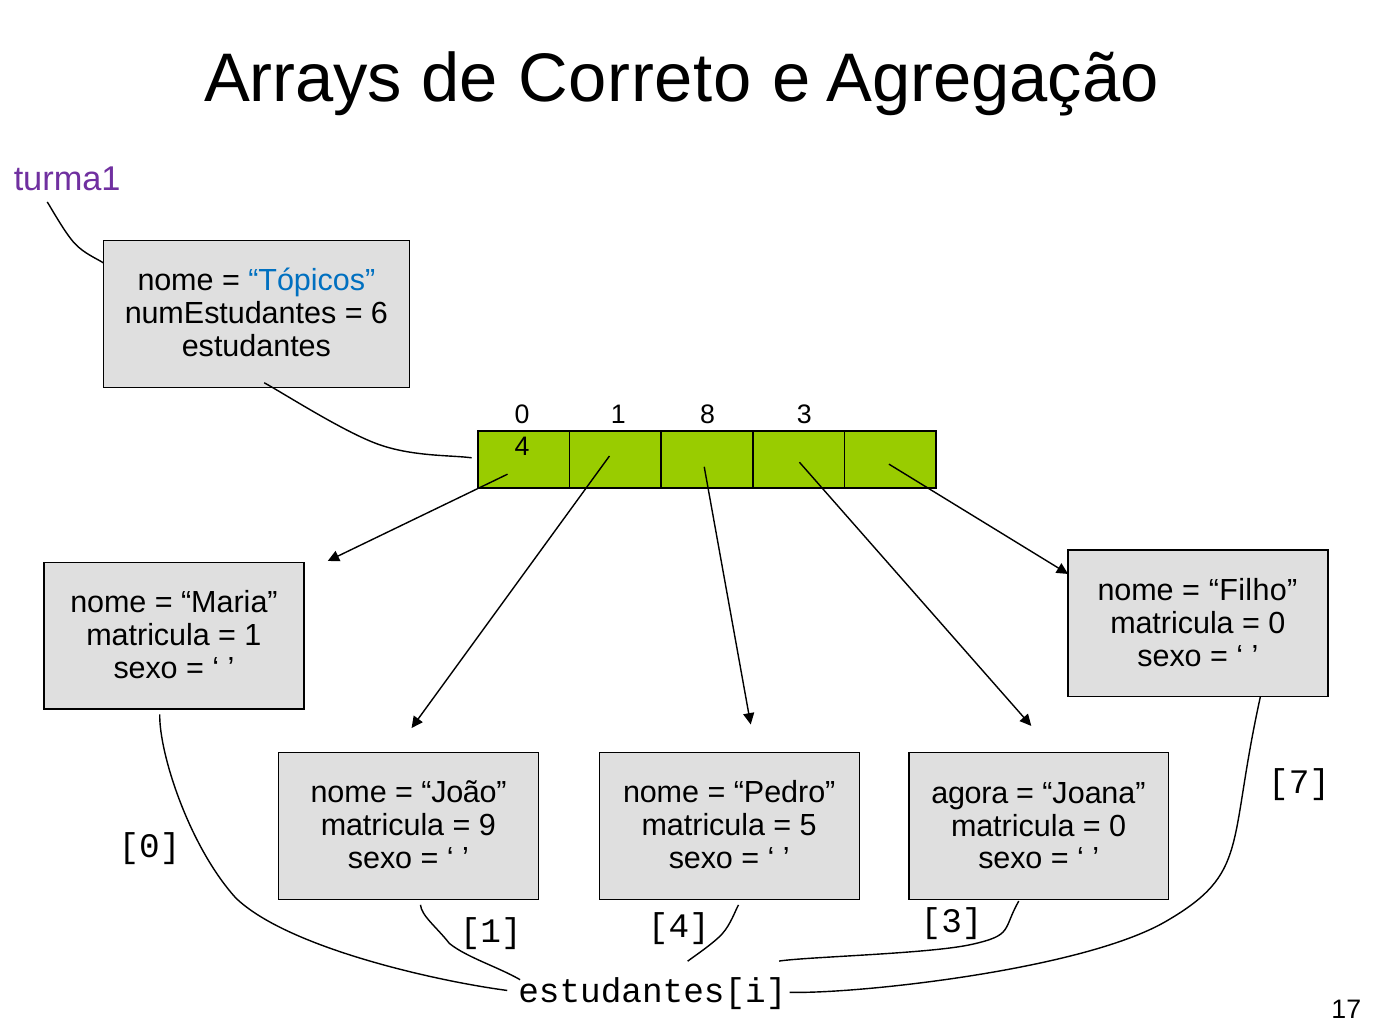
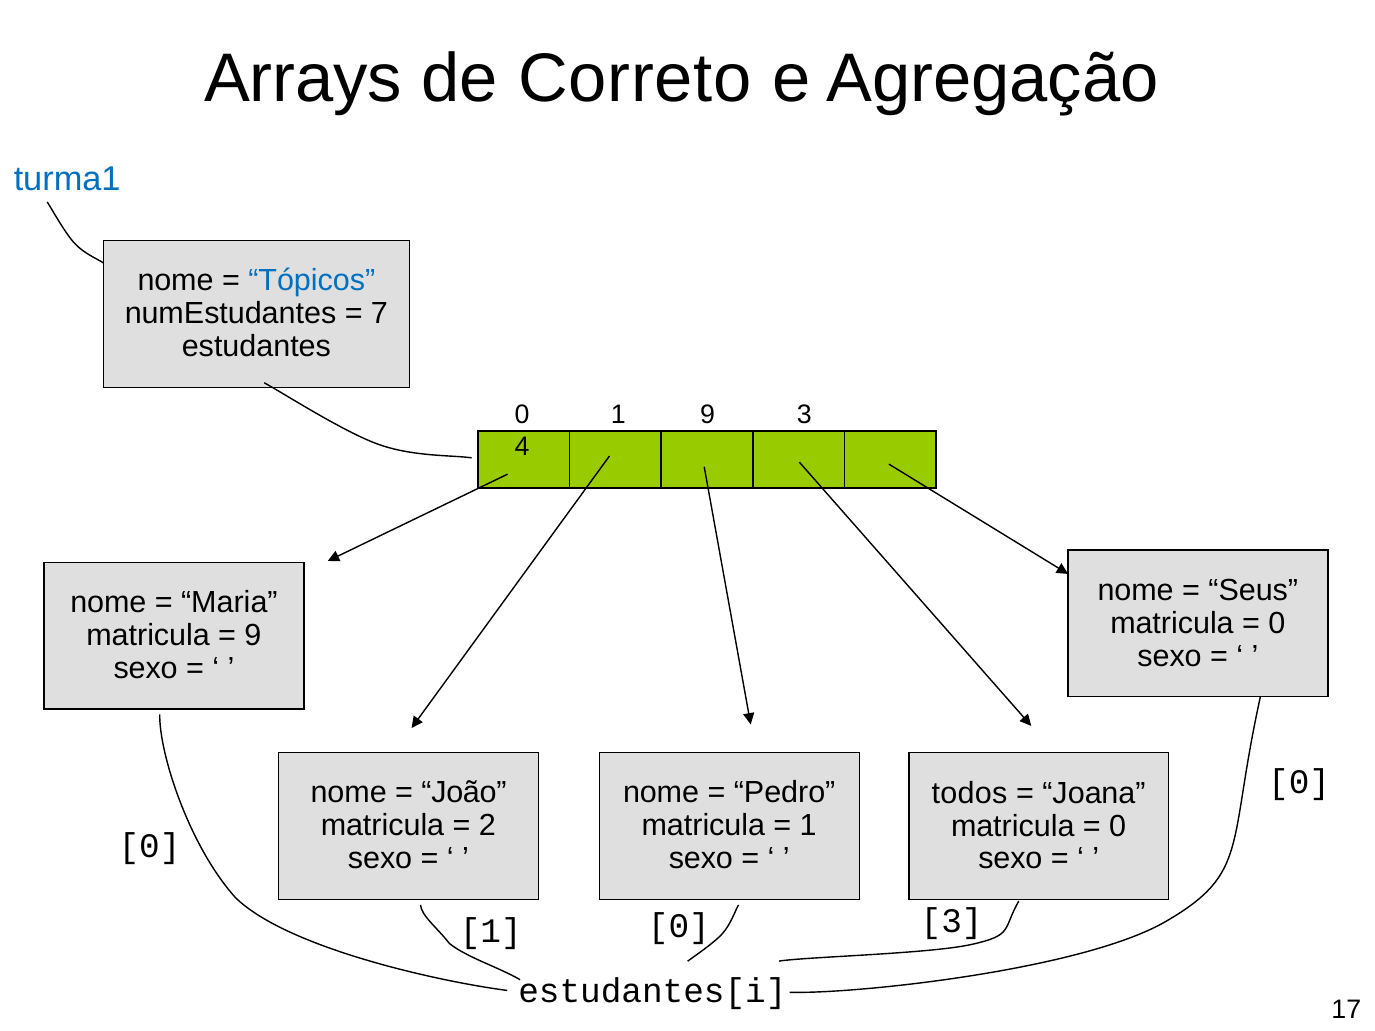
turma1 colour: purple -> blue
6: 6 -> 7
1 8: 8 -> 9
Filho: Filho -> Seus
1 at (253, 636): 1 -> 9
7 at (1299, 783): 7 -> 0
agora: agora -> todos
9: 9 -> 2
5 at (808, 826): 5 -> 1
1 4: 4 -> 0
